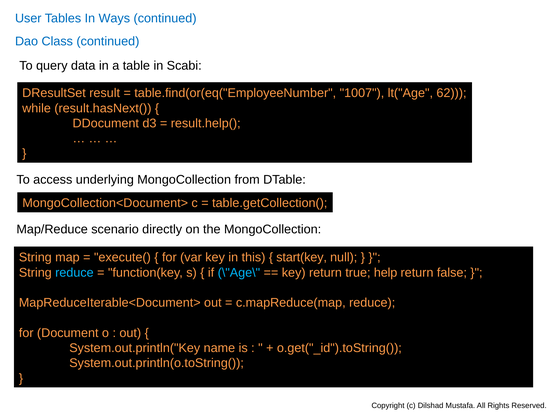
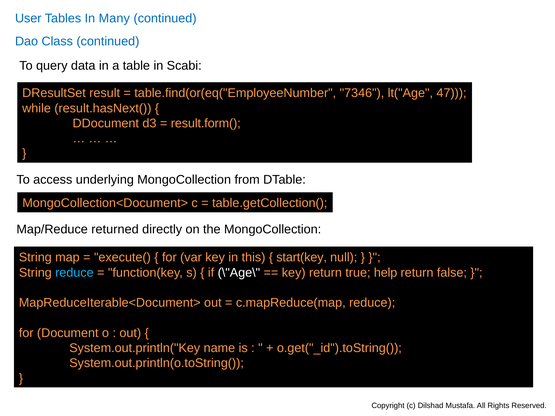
Ways: Ways -> Many
1007: 1007 -> 7346
62: 62 -> 47
result.help(: result.help( -> result.form(
scenario: scenario -> returned
\"Age\ colour: light blue -> white
